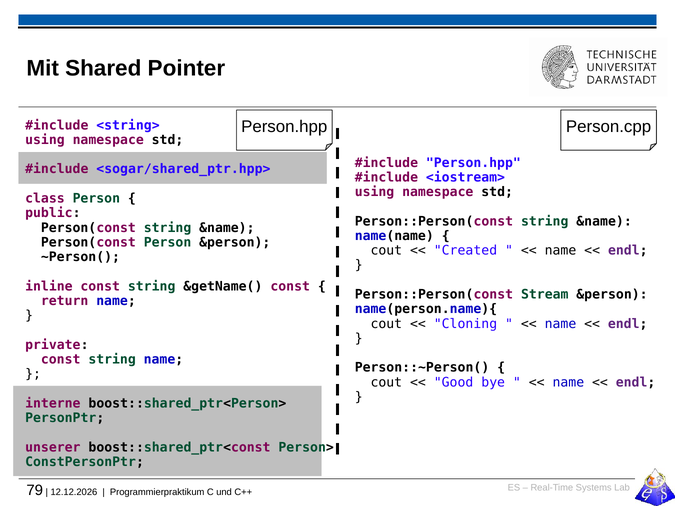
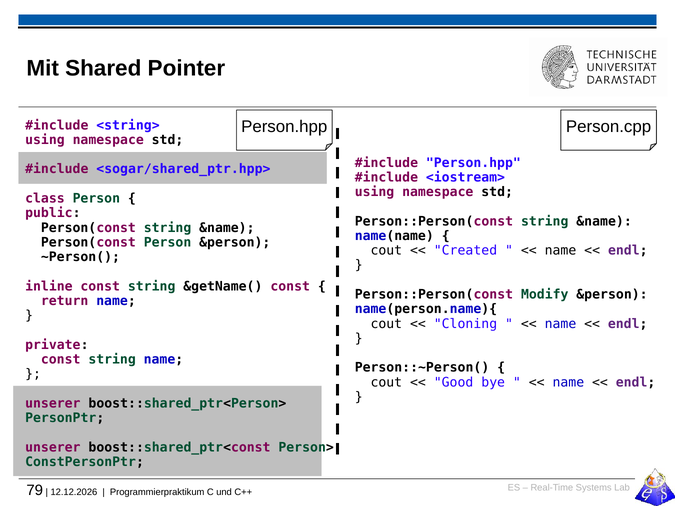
Stream: Stream -> Modify
interne at (53, 404): interne -> unserer
